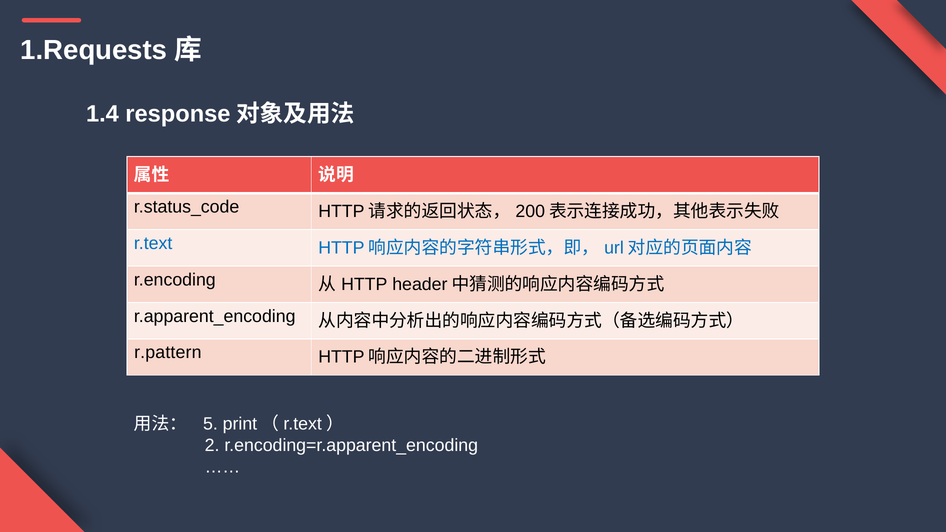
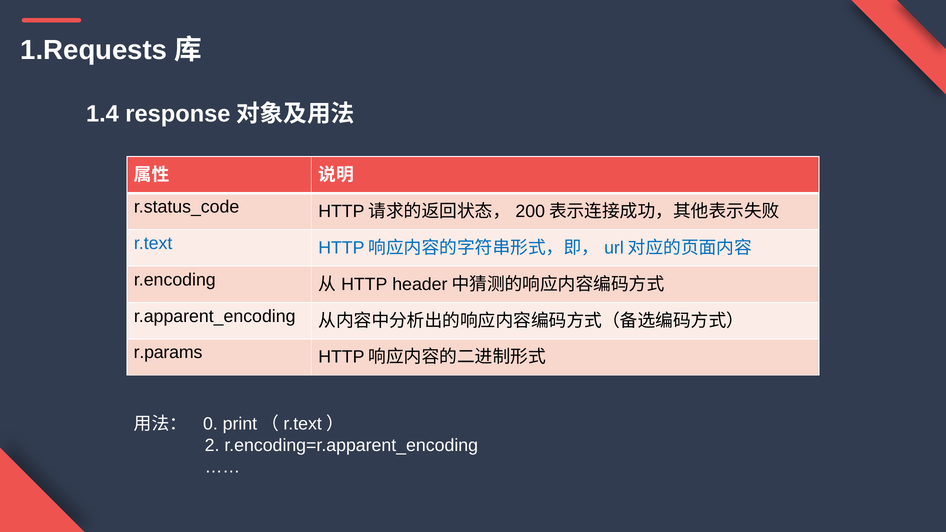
r.pattern: r.pattern -> r.params
5: 5 -> 0
